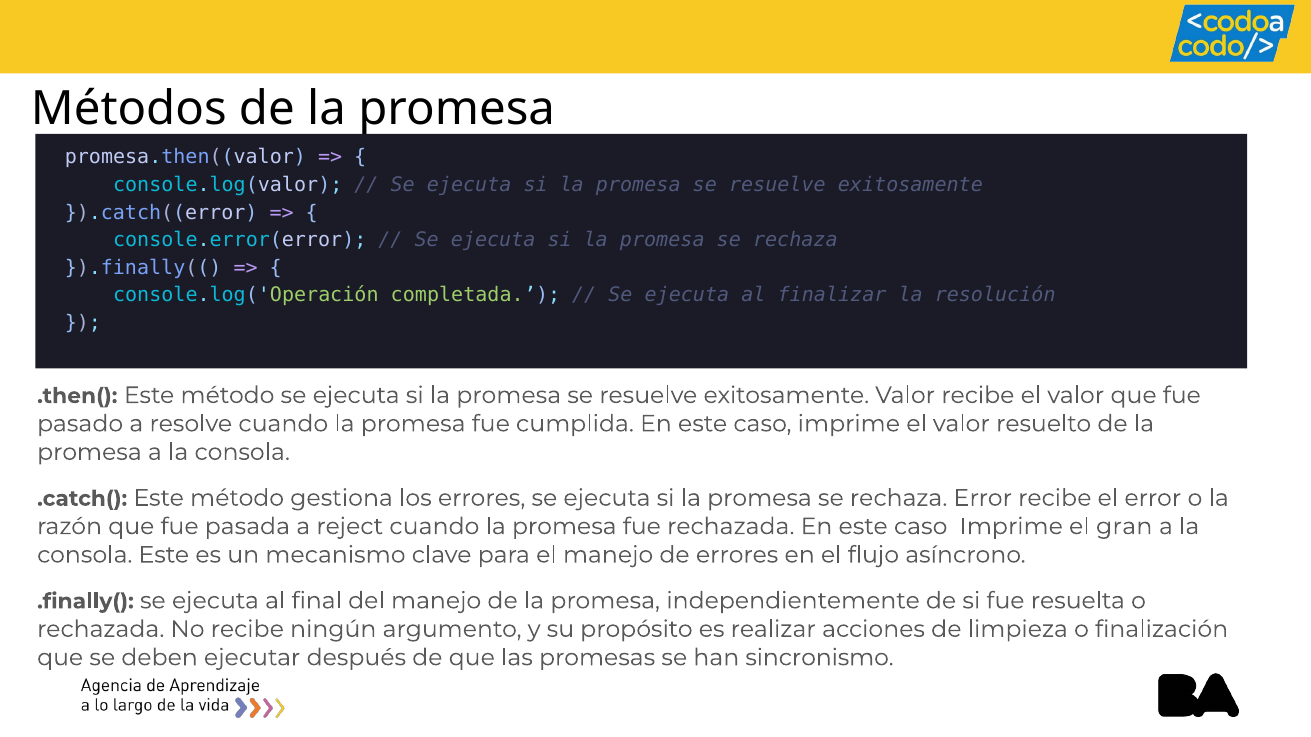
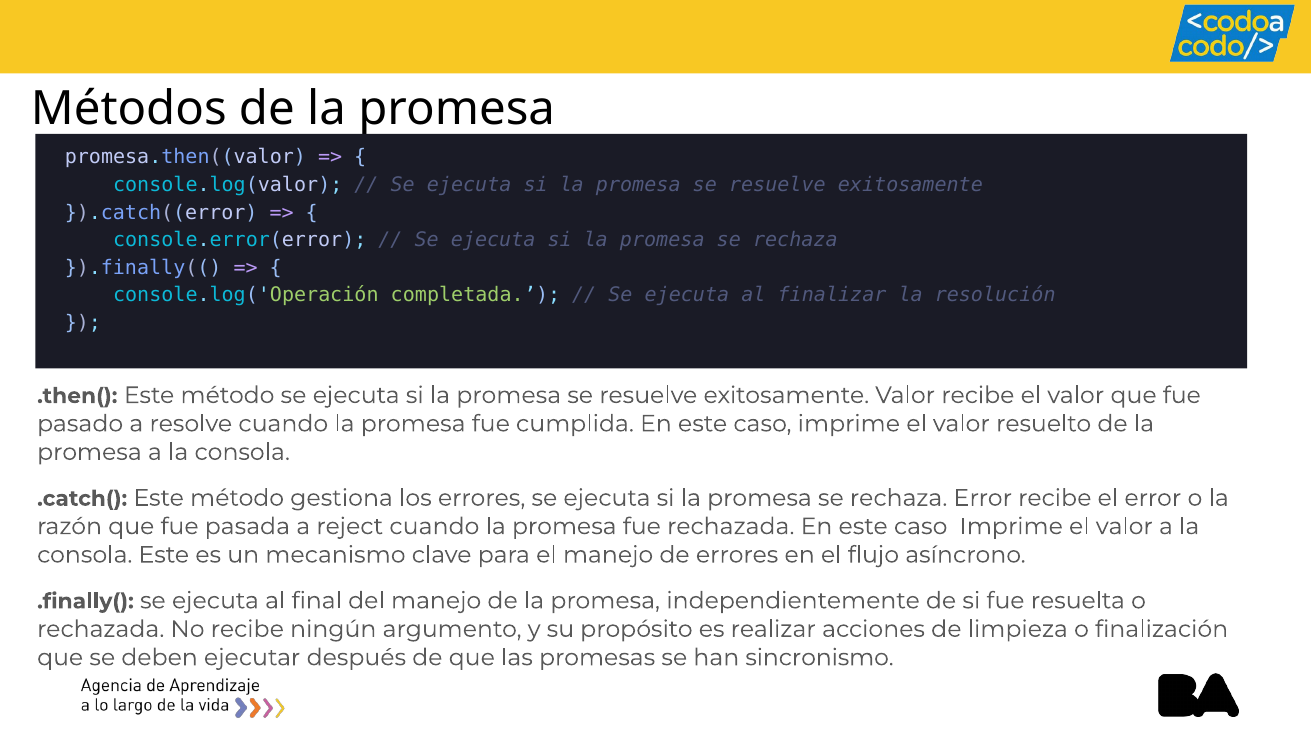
gran at (1124, 527): gran -> valor
